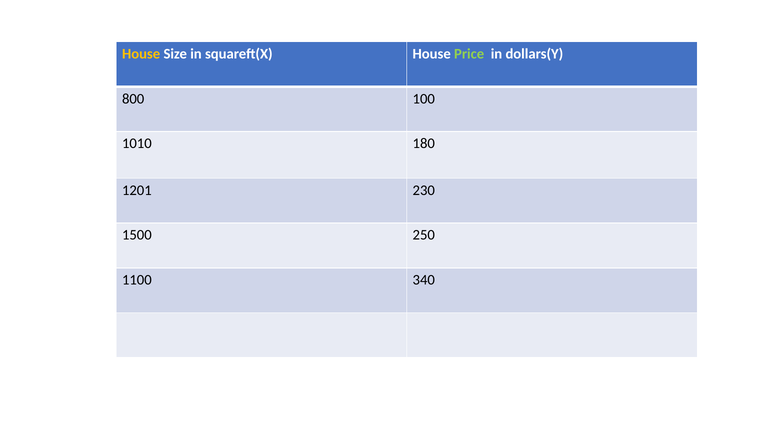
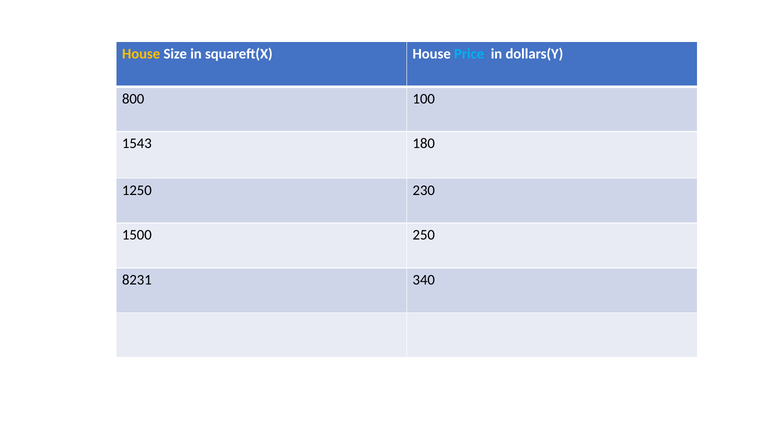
Price colour: light green -> light blue
1010: 1010 -> 1543
1201: 1201 -> 1250
1100: 1100 -> 8231
